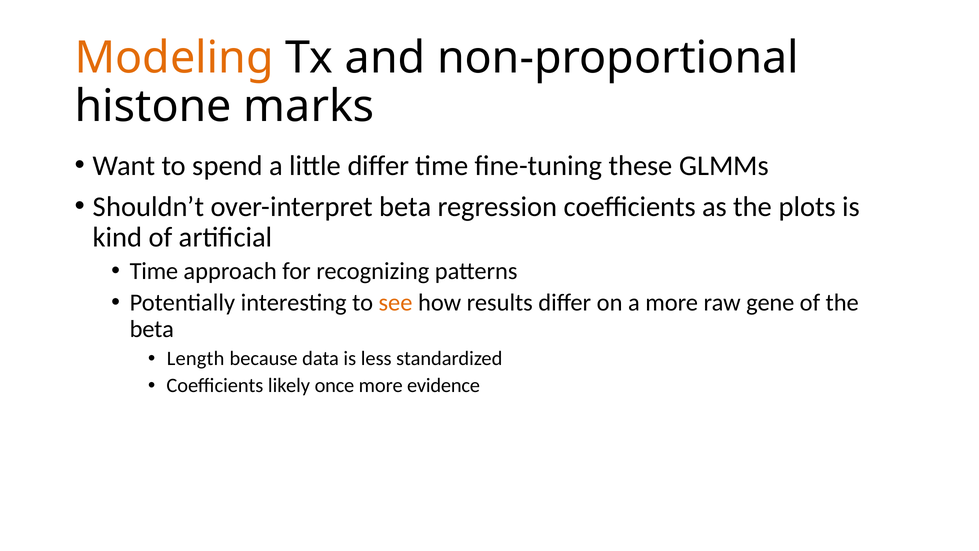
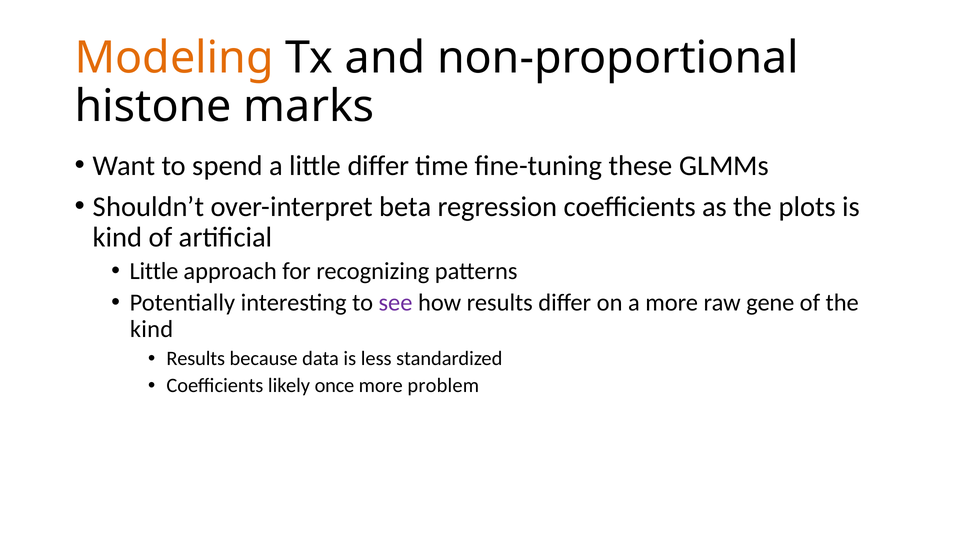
Time at (154, 271): Time -> Little
see colour: orange -> purple
beta at (152, 329): beta -> kind
Length at (196, 358): Length -> Results
evidence: evidence -> problem
